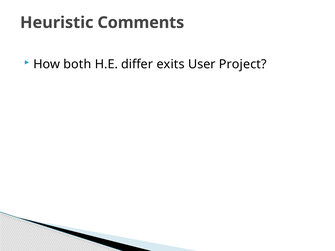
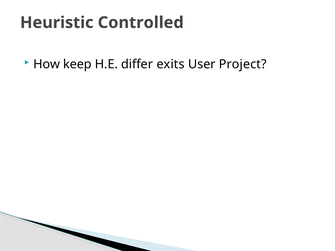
Comments: Comments -> Controlled
both: both -> keep
